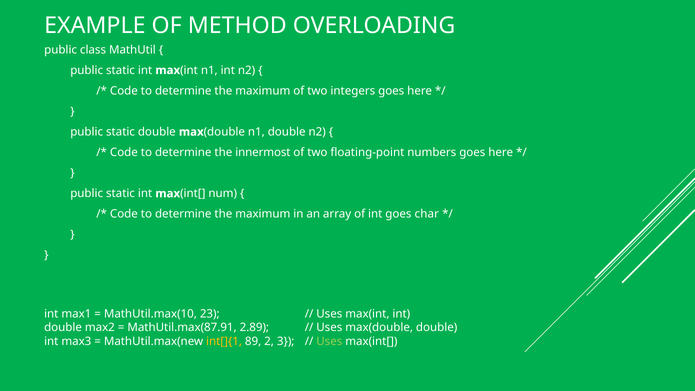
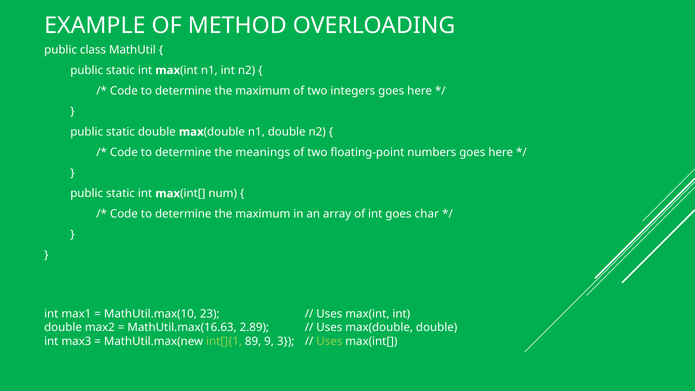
innermost: innermost -> meanings
MathUtil.max(87.91: MathUtil.max(87.91 -> MathUtil.max(16.63
int[]{1 colour: yellow -> light green
2: 2 -> 9
